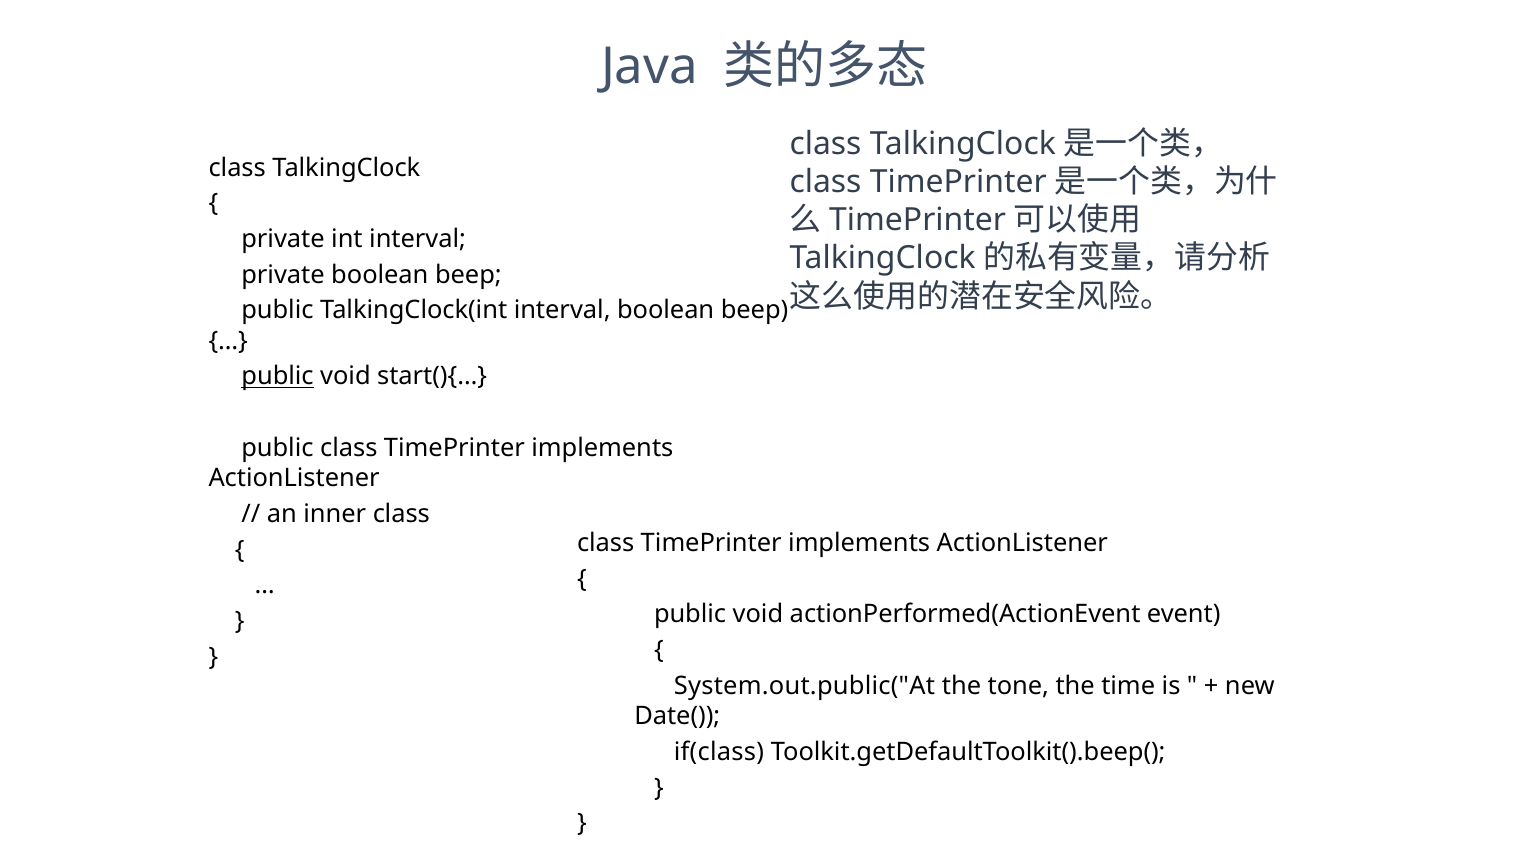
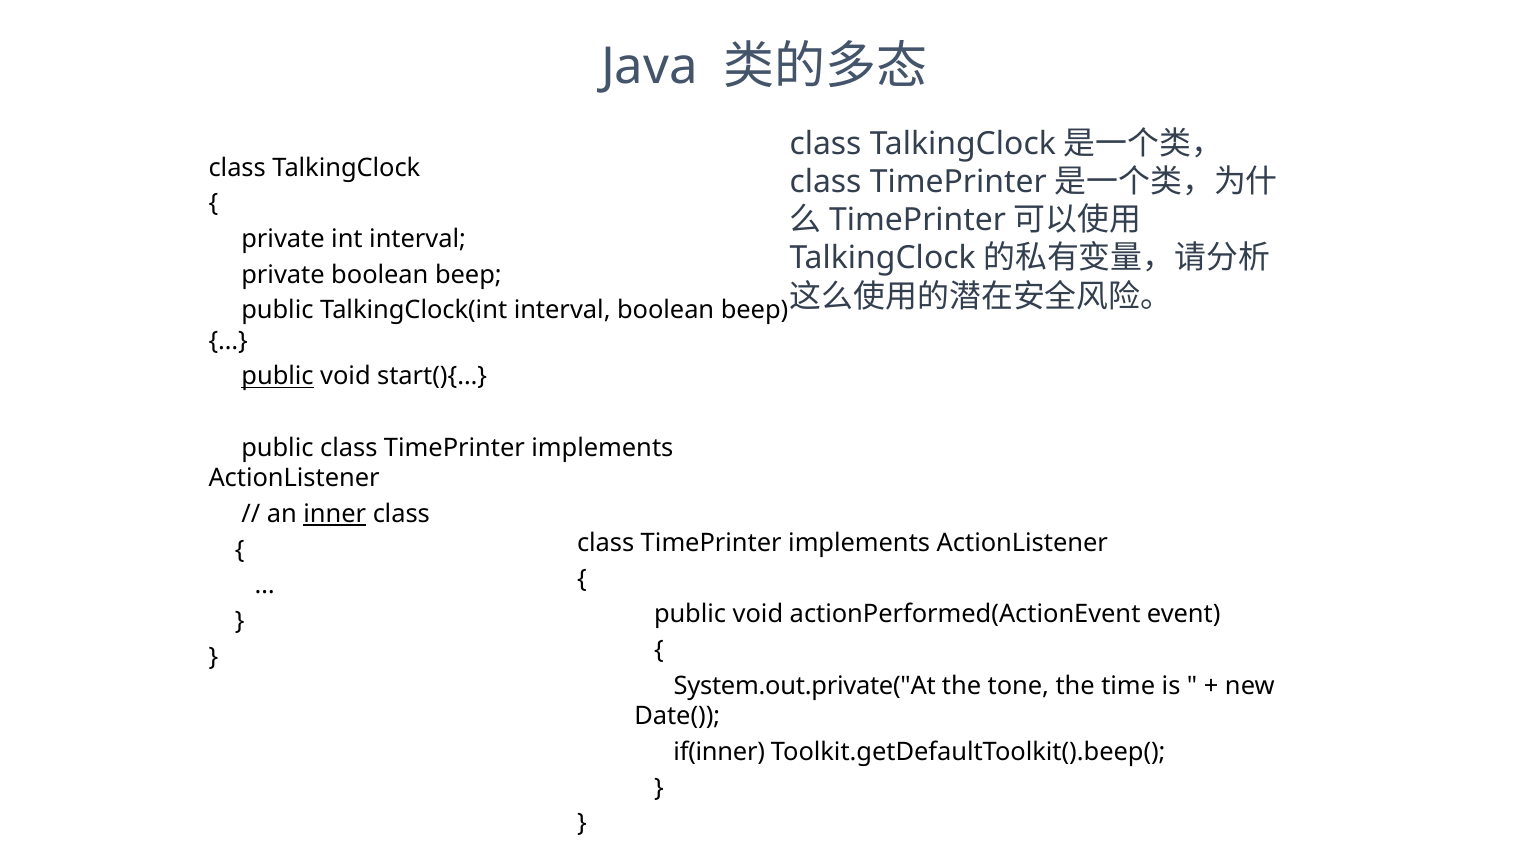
inner underline: none -> present
System.out.public("At: System.out.public("At -> System.out.private("At
if(class: if(class -> if(inner
